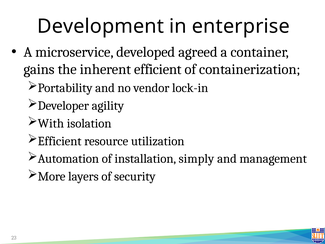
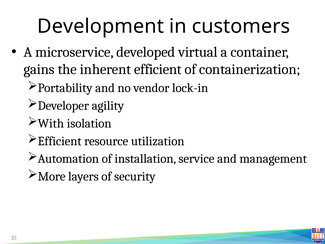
enterprise: enterprise -> customers
agreed: agreed -> virtual
simply: simply -> service
